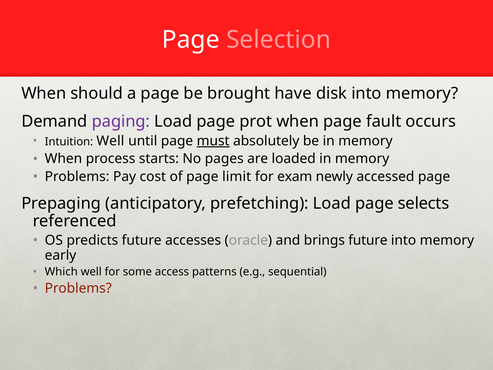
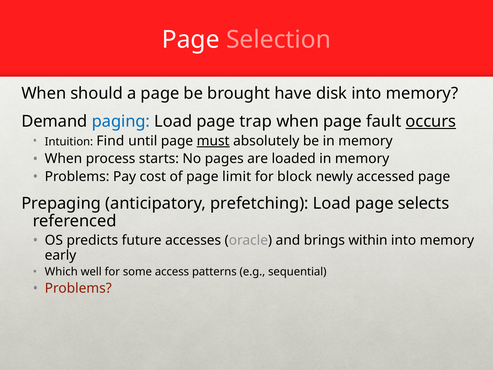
paging colour: purple -> blue
prot: prot -> trap
occurs underline: none -> present
Intuition Well: Well -> Find
exam: exam -> block
brings future: future -> within
